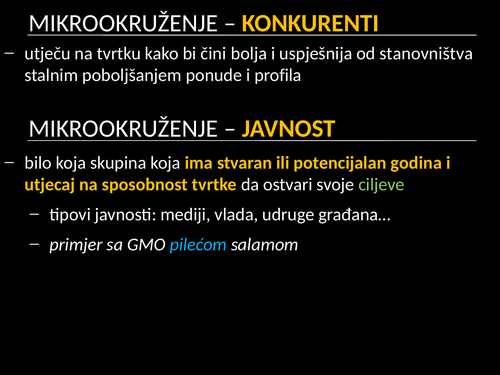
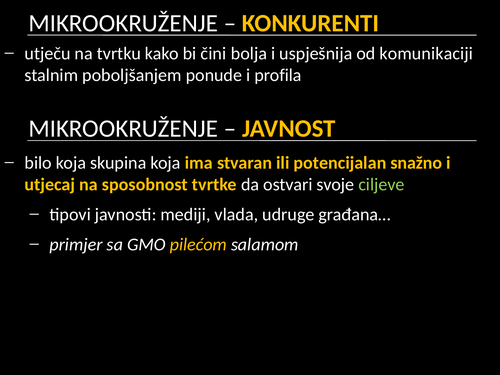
stanovništva: stanovništva -> komunikaciji
godina: godina -> snažno
pilećom colour: light blue -> yellow
